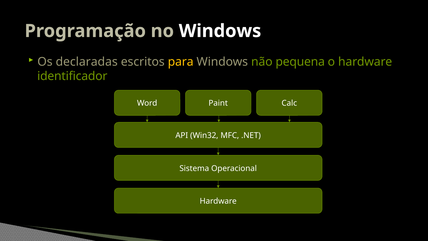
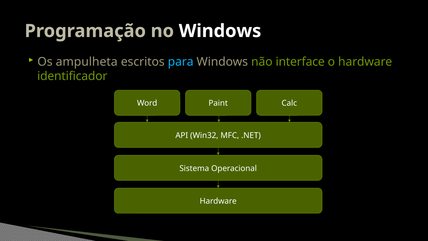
declaradas: declaradas -> ampulheta
para colour: yellow -> light blue
pequena: pequena -> interface
